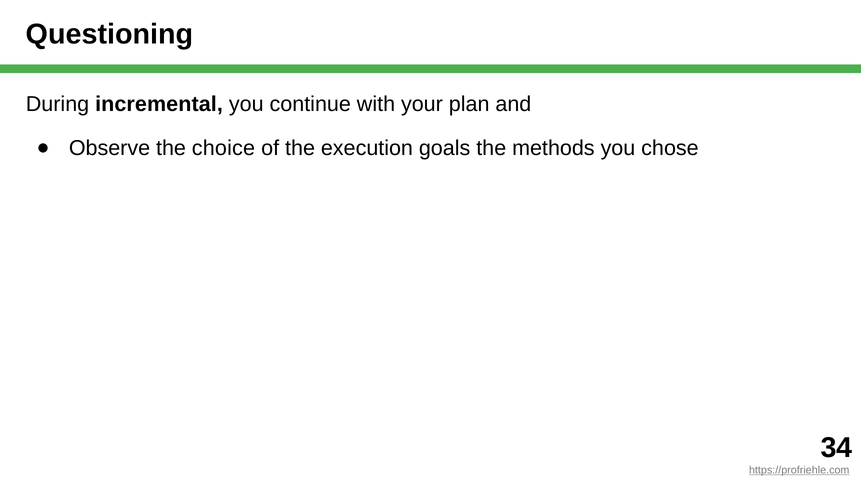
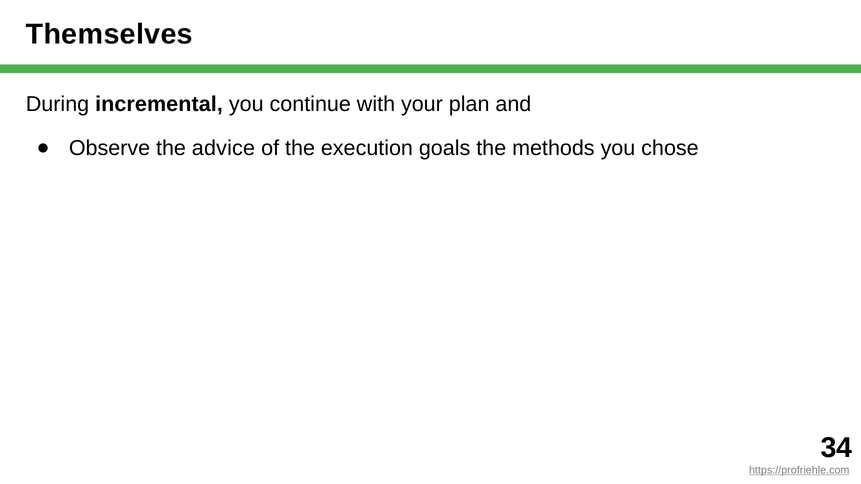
Questioning: Questioning -> Themselves
choice: choice -> advice
